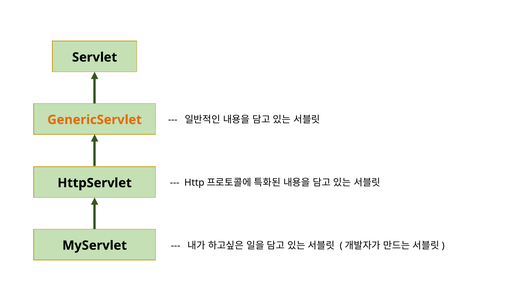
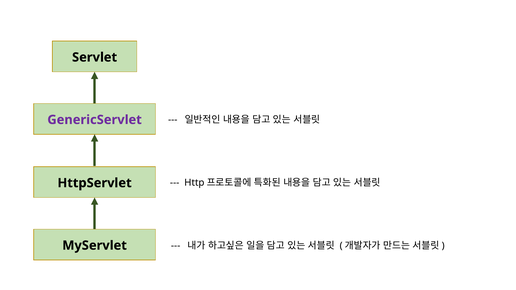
GenericServlet colour: orange -> purple
